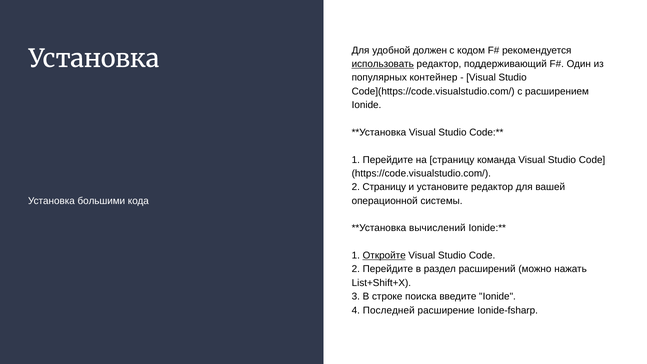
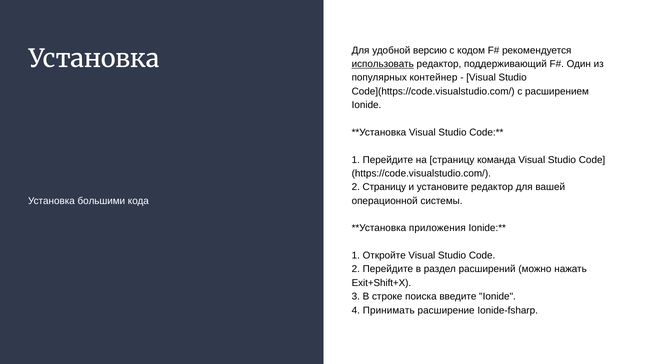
должен: должен -> версию
вычислений: вычислений -> приложения
Откройте underline: present -> none
List+Shift+X: List+Shift+X -> Exit+Shift+X
Последней: Последней -> Принимать
